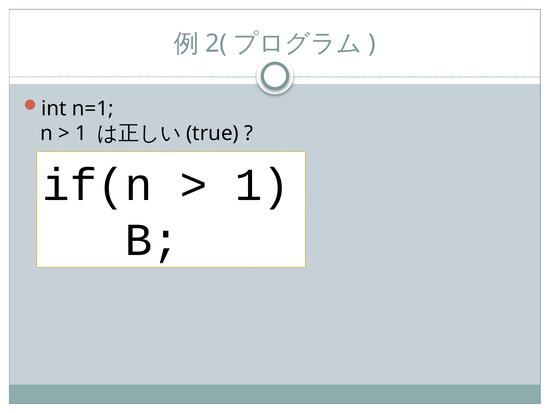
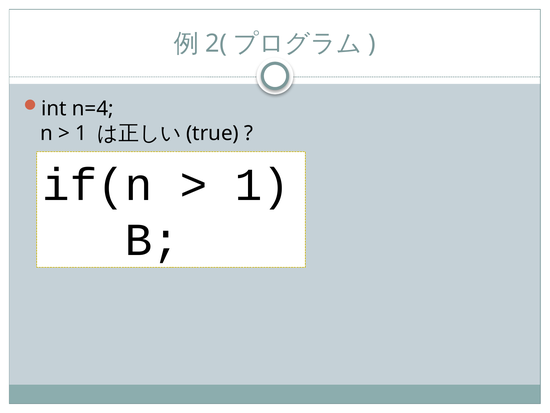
n=1: n=1 -> n=4
